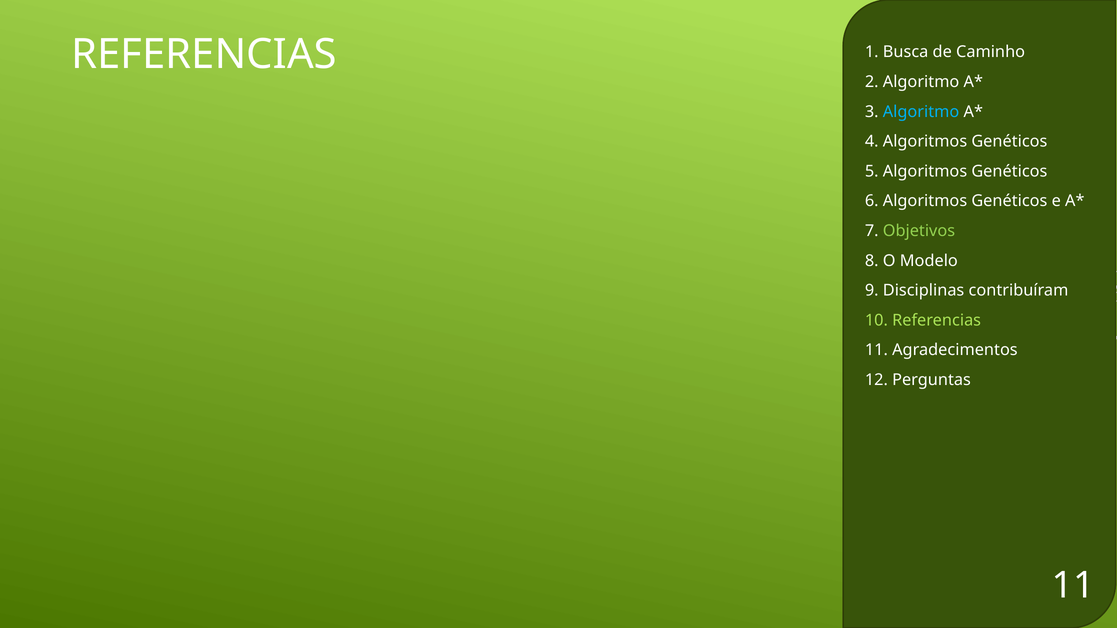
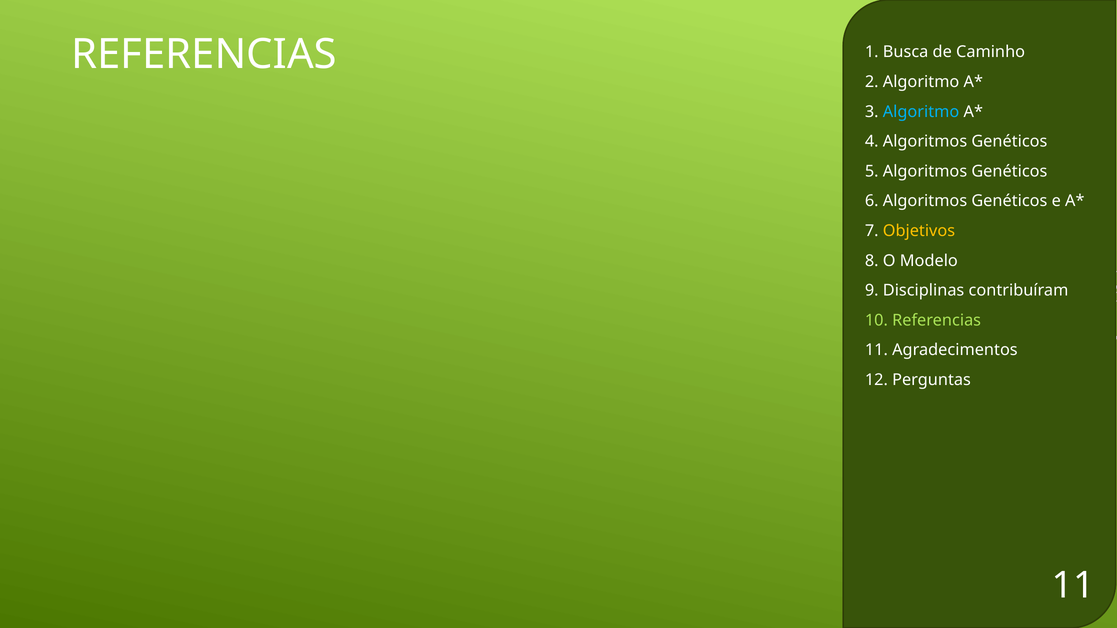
Objetivos colour: light green -> yellow
